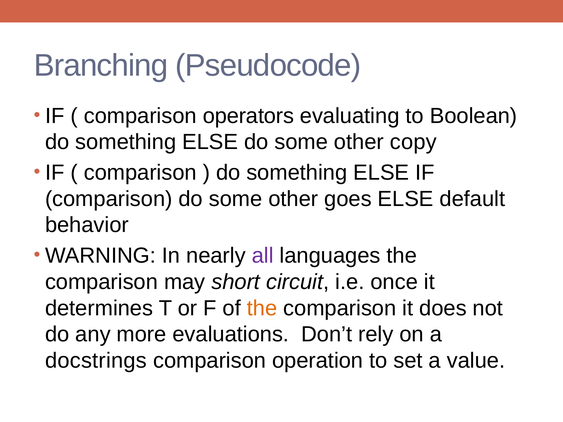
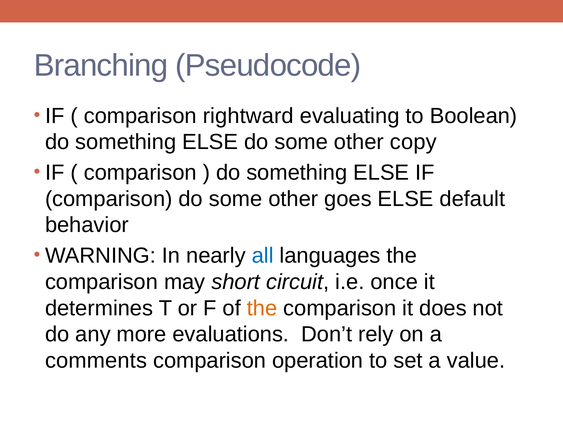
operators: operators -> rightward
all colour: purple -> blue
docstrings: docstrings -> comments
